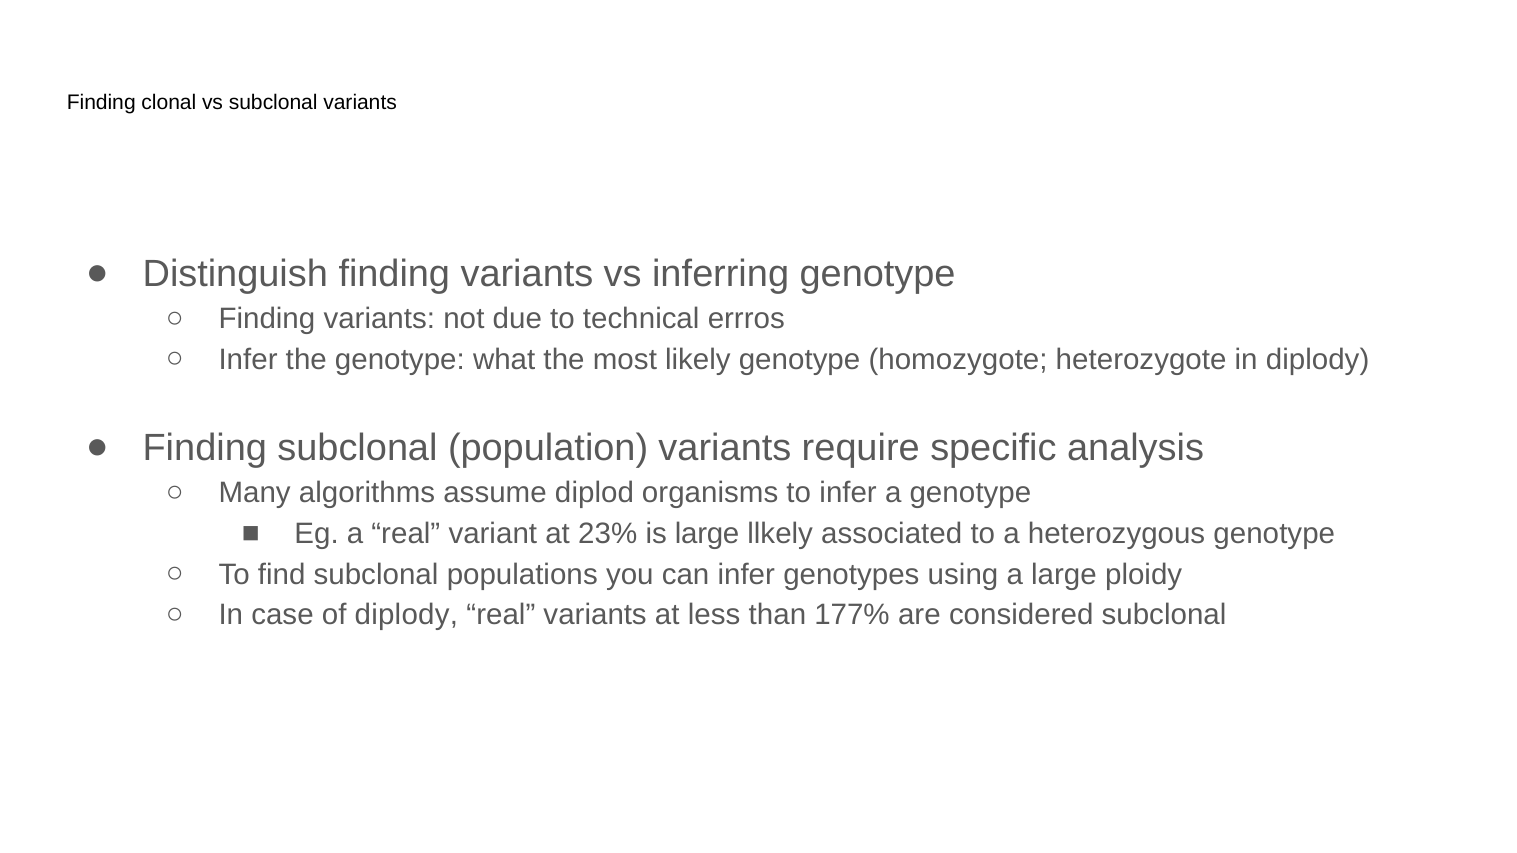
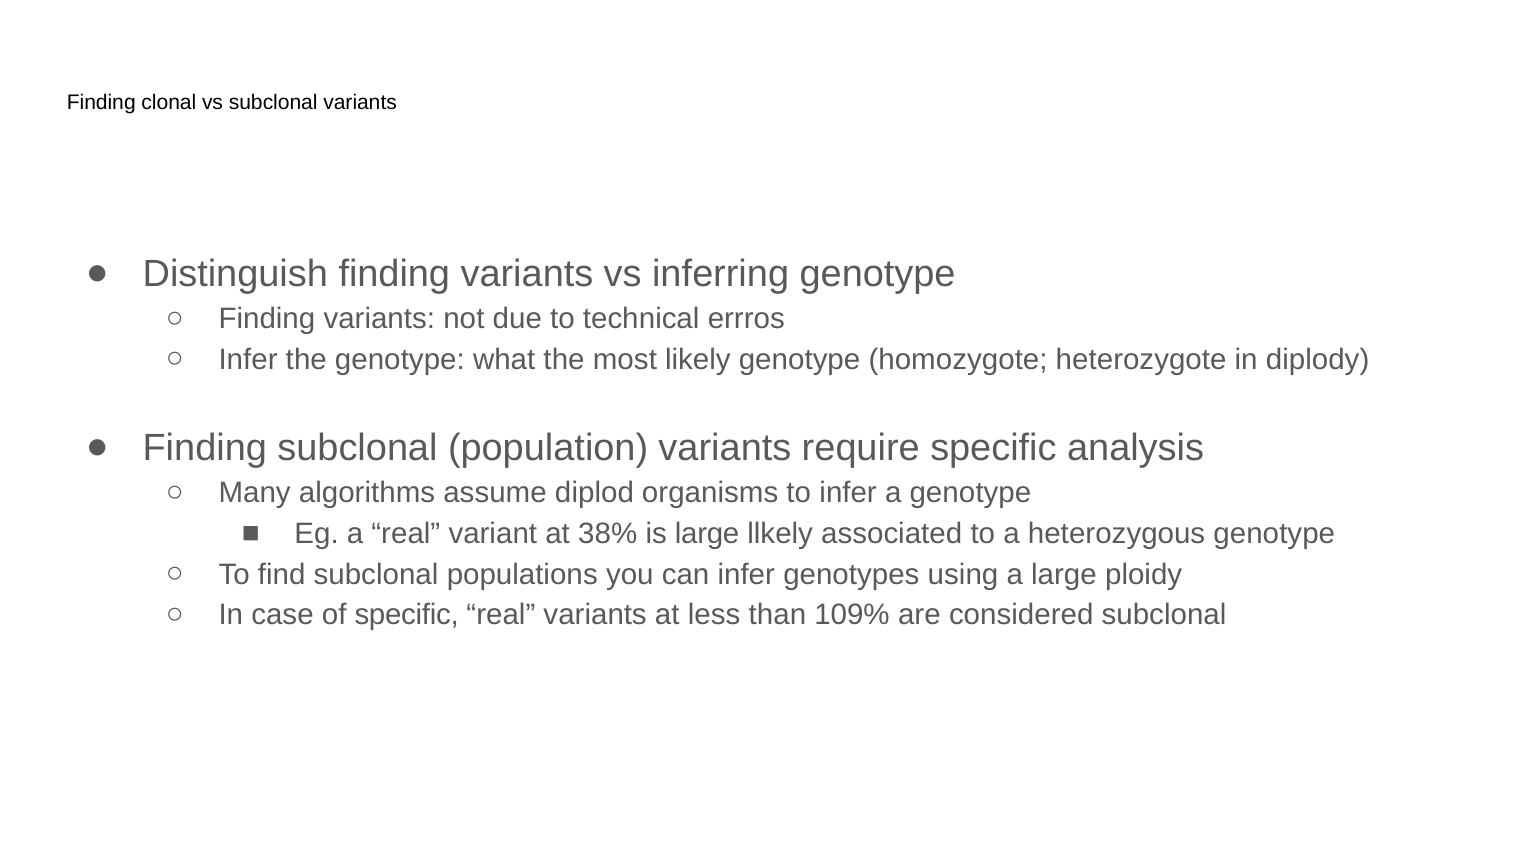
23%: 23% -> 38%
of diplody: diplody -> specific
177%: 177% -> 109%
